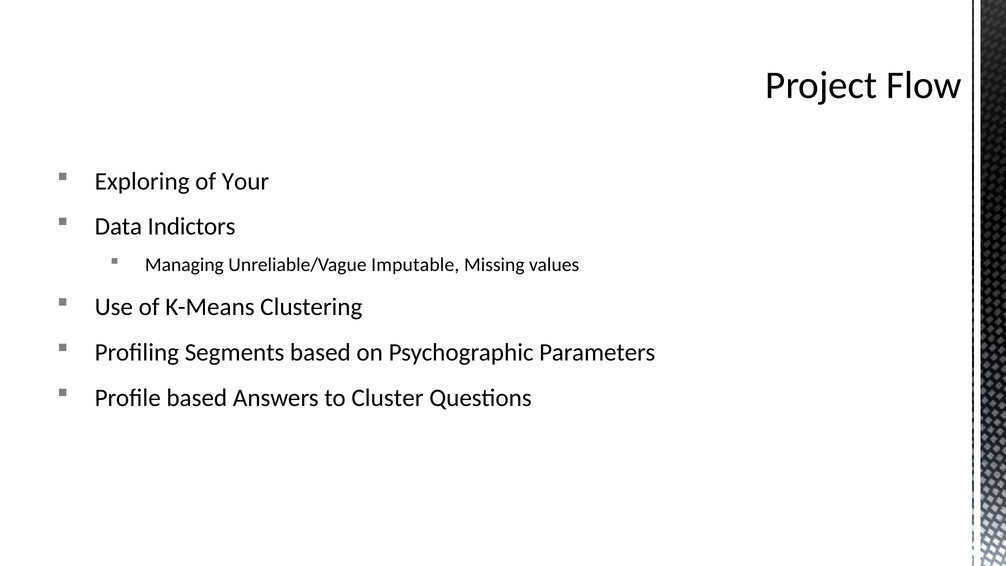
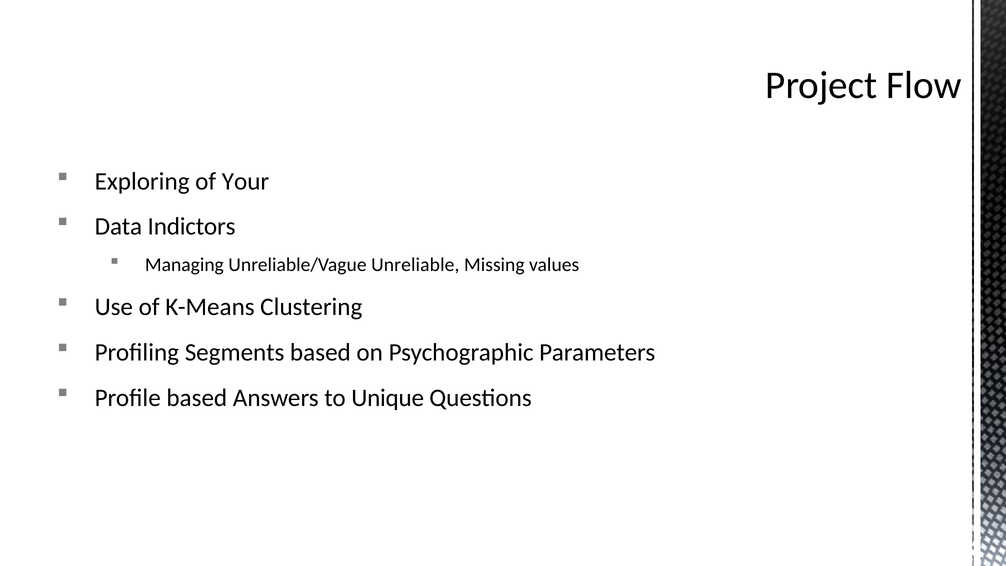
Imputable: Imputable -> Unreliable
Cluster: Cluster -> Unique
